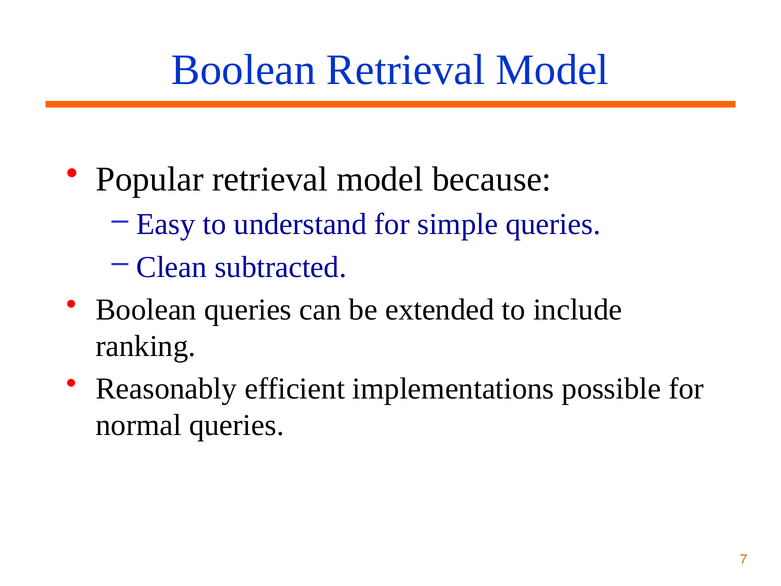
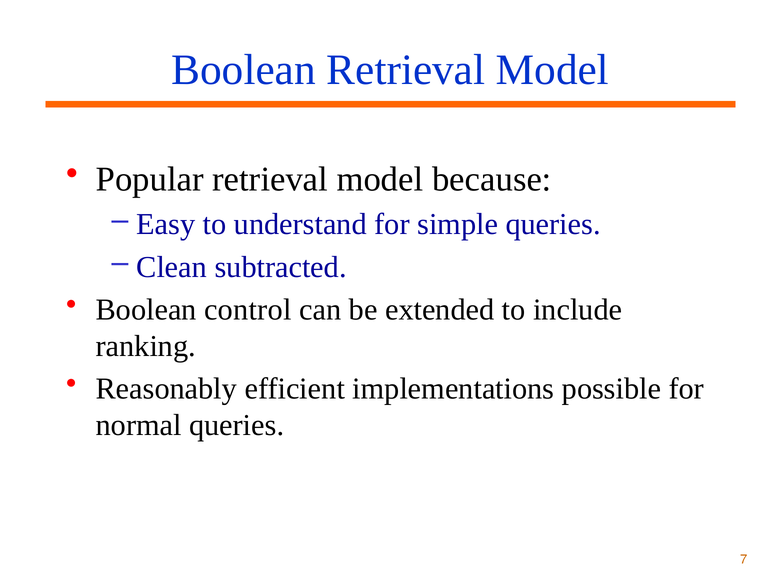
Boolean queries: queries -> control
